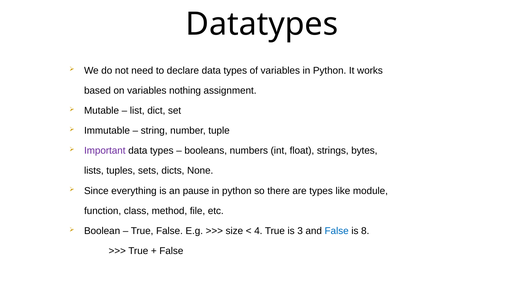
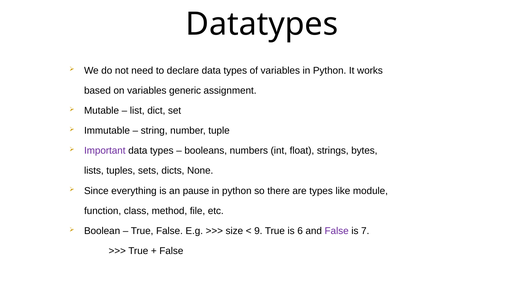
nothing: nothing -> generic
4: 4 -> 9
3: 3 -> 6
False at (337, 231) colour: blue -> purple
8: 8 -> 7
